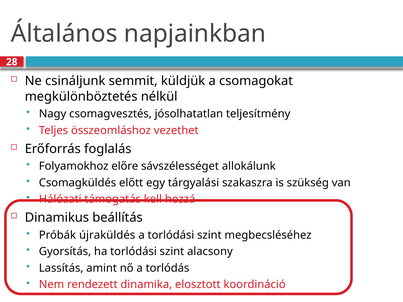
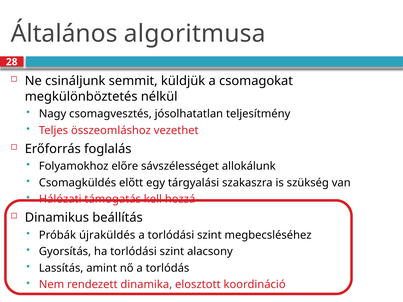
napjainkban: napjainkban -> algoritmusa
